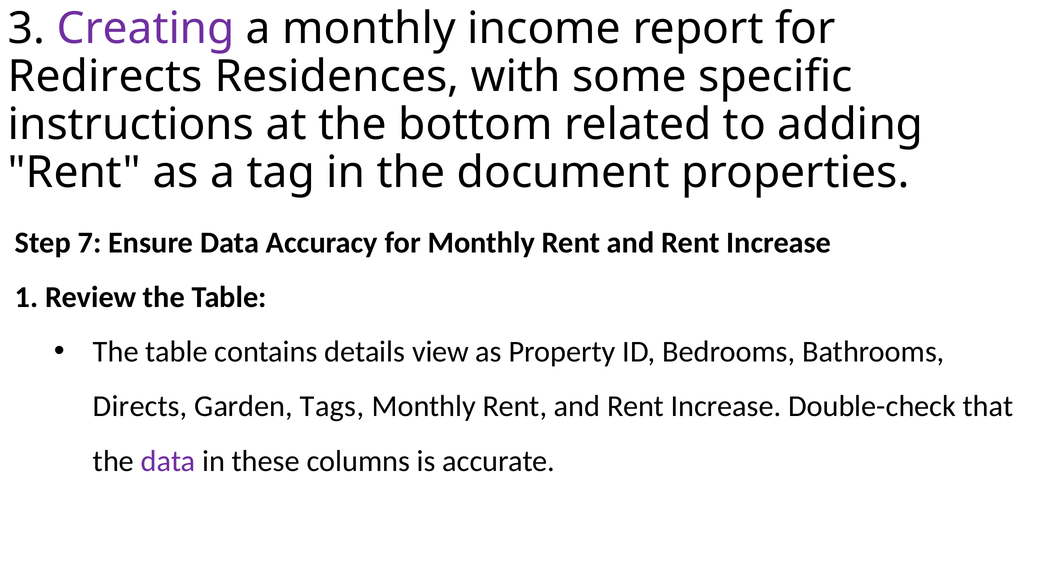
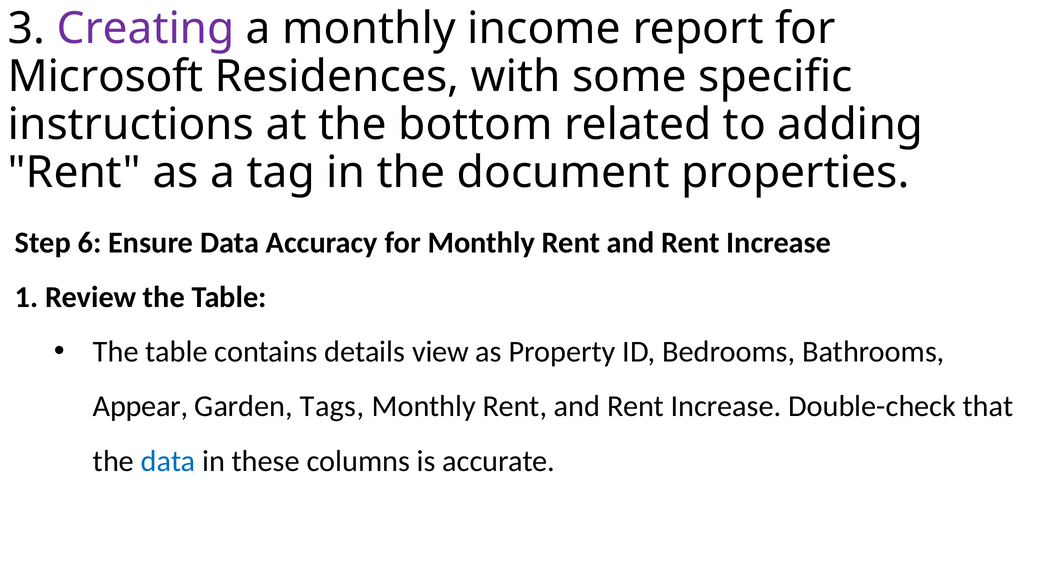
Redirects: Redirects -> Microsoft
7: 7 -> 6
Directs: Directs -> Appear
data at (168, 461) colour: purple -> blue
